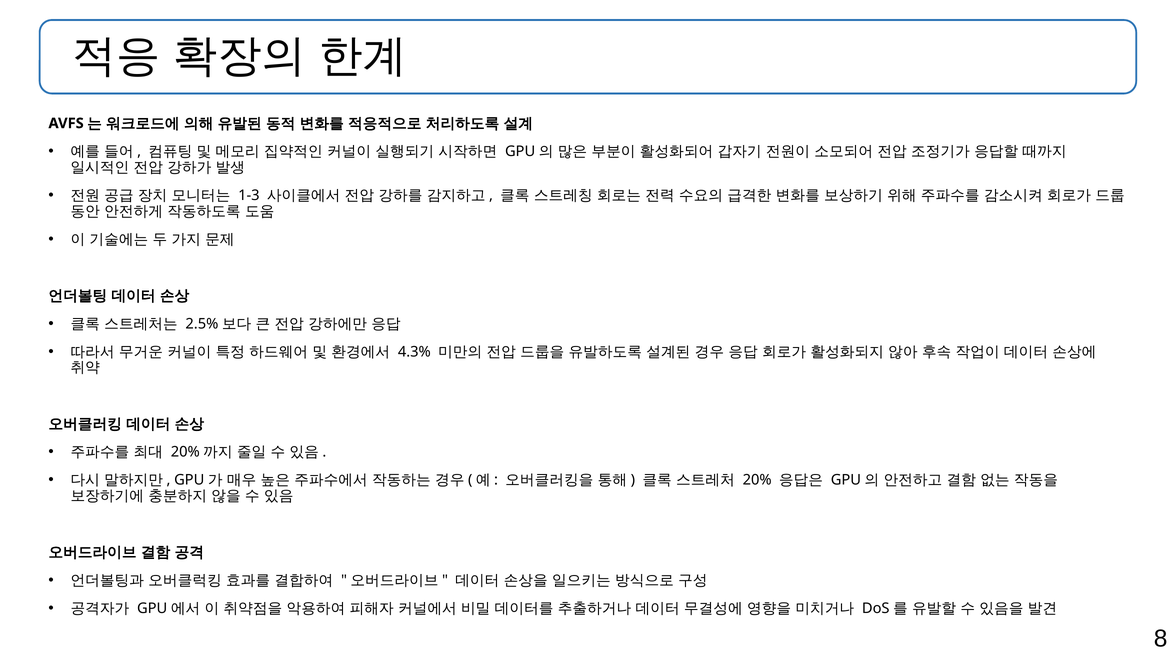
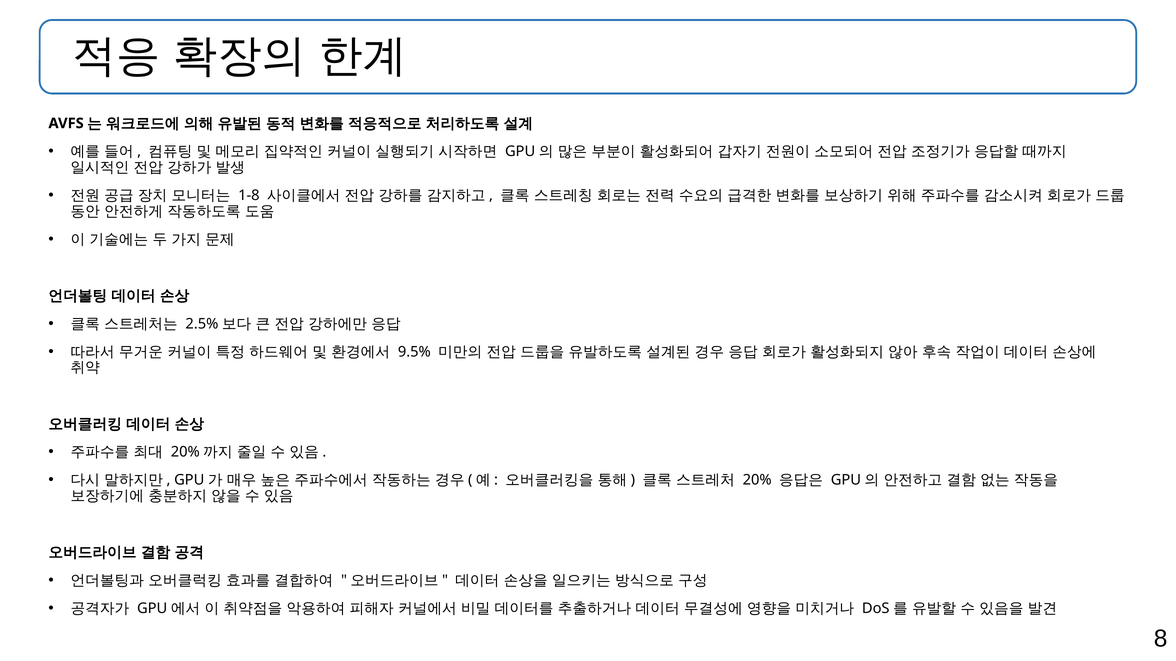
1-3: 1-3 -> 1-8
4.3%: 4.3% -> 9.5%
